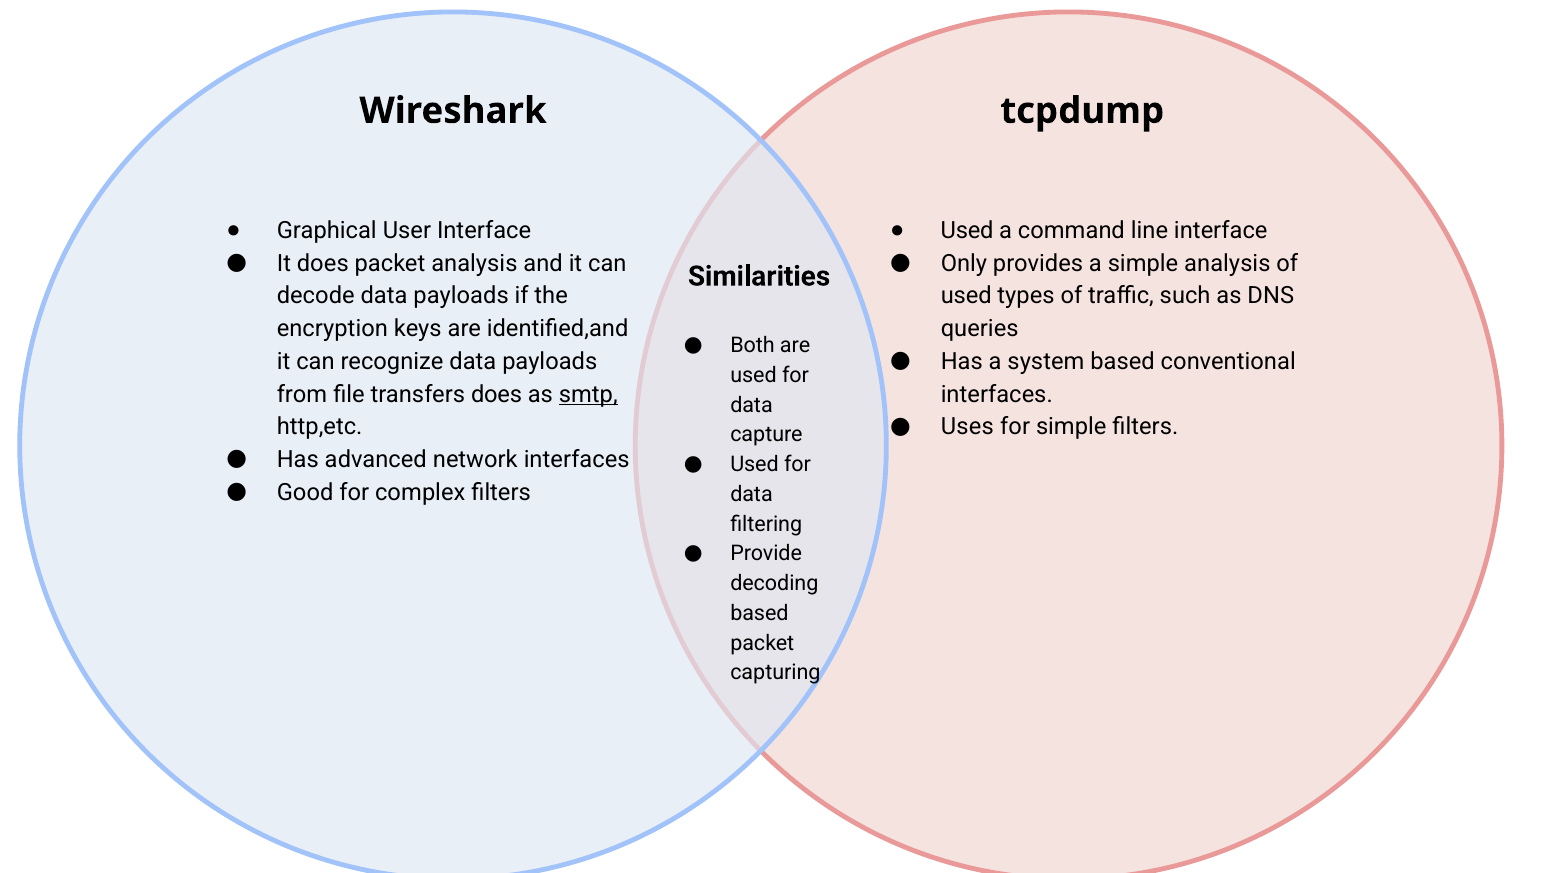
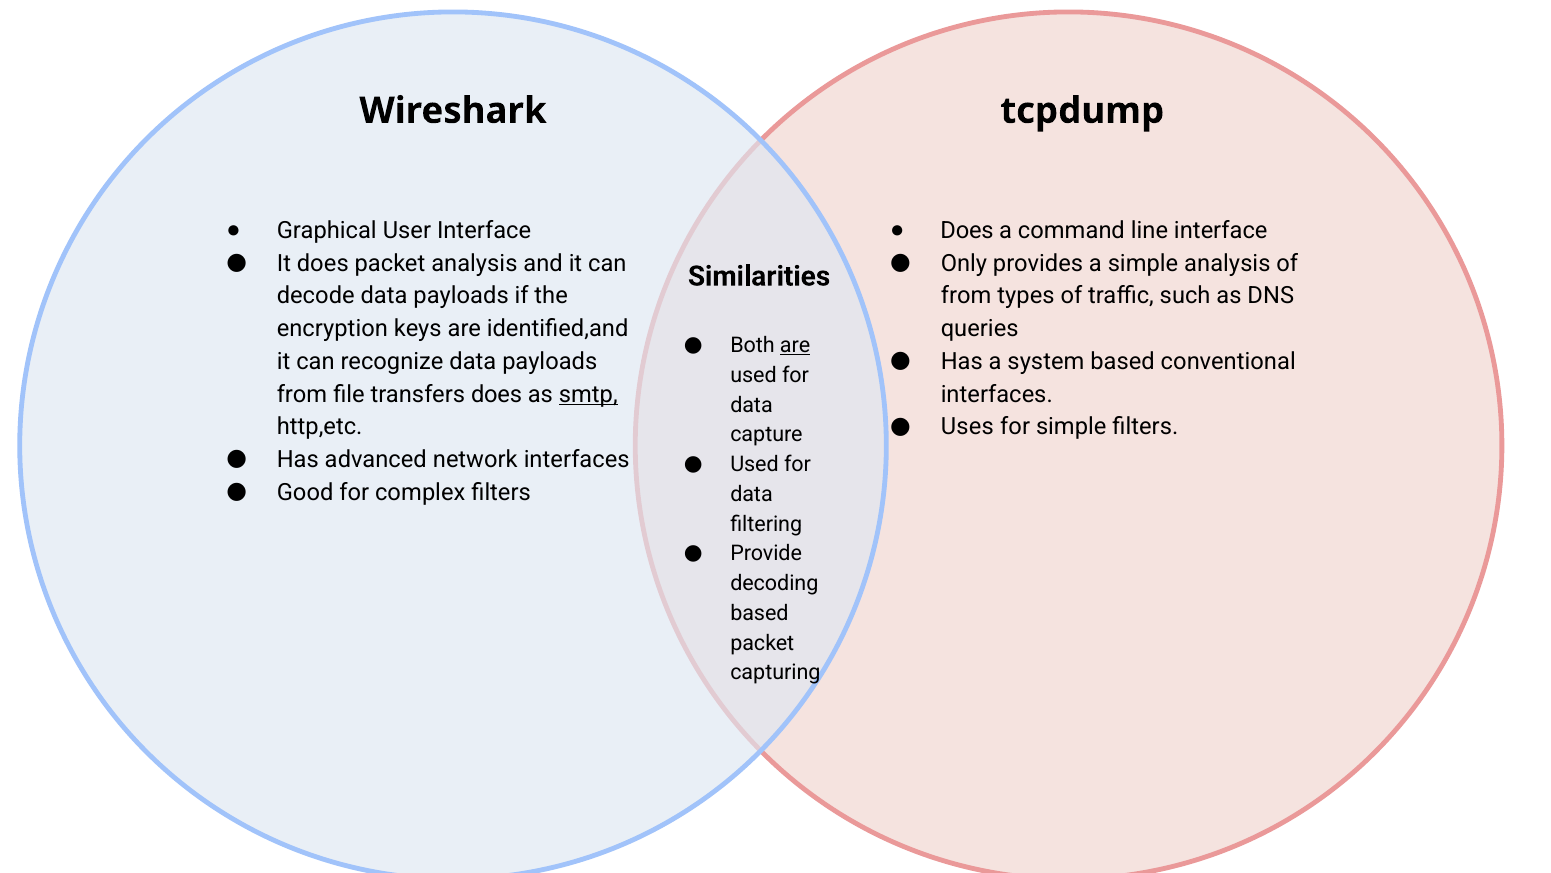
Used at (967, 231): Used -> Does
used at (966, 296): used -> from
are at (795, 345) underline: none -> present
